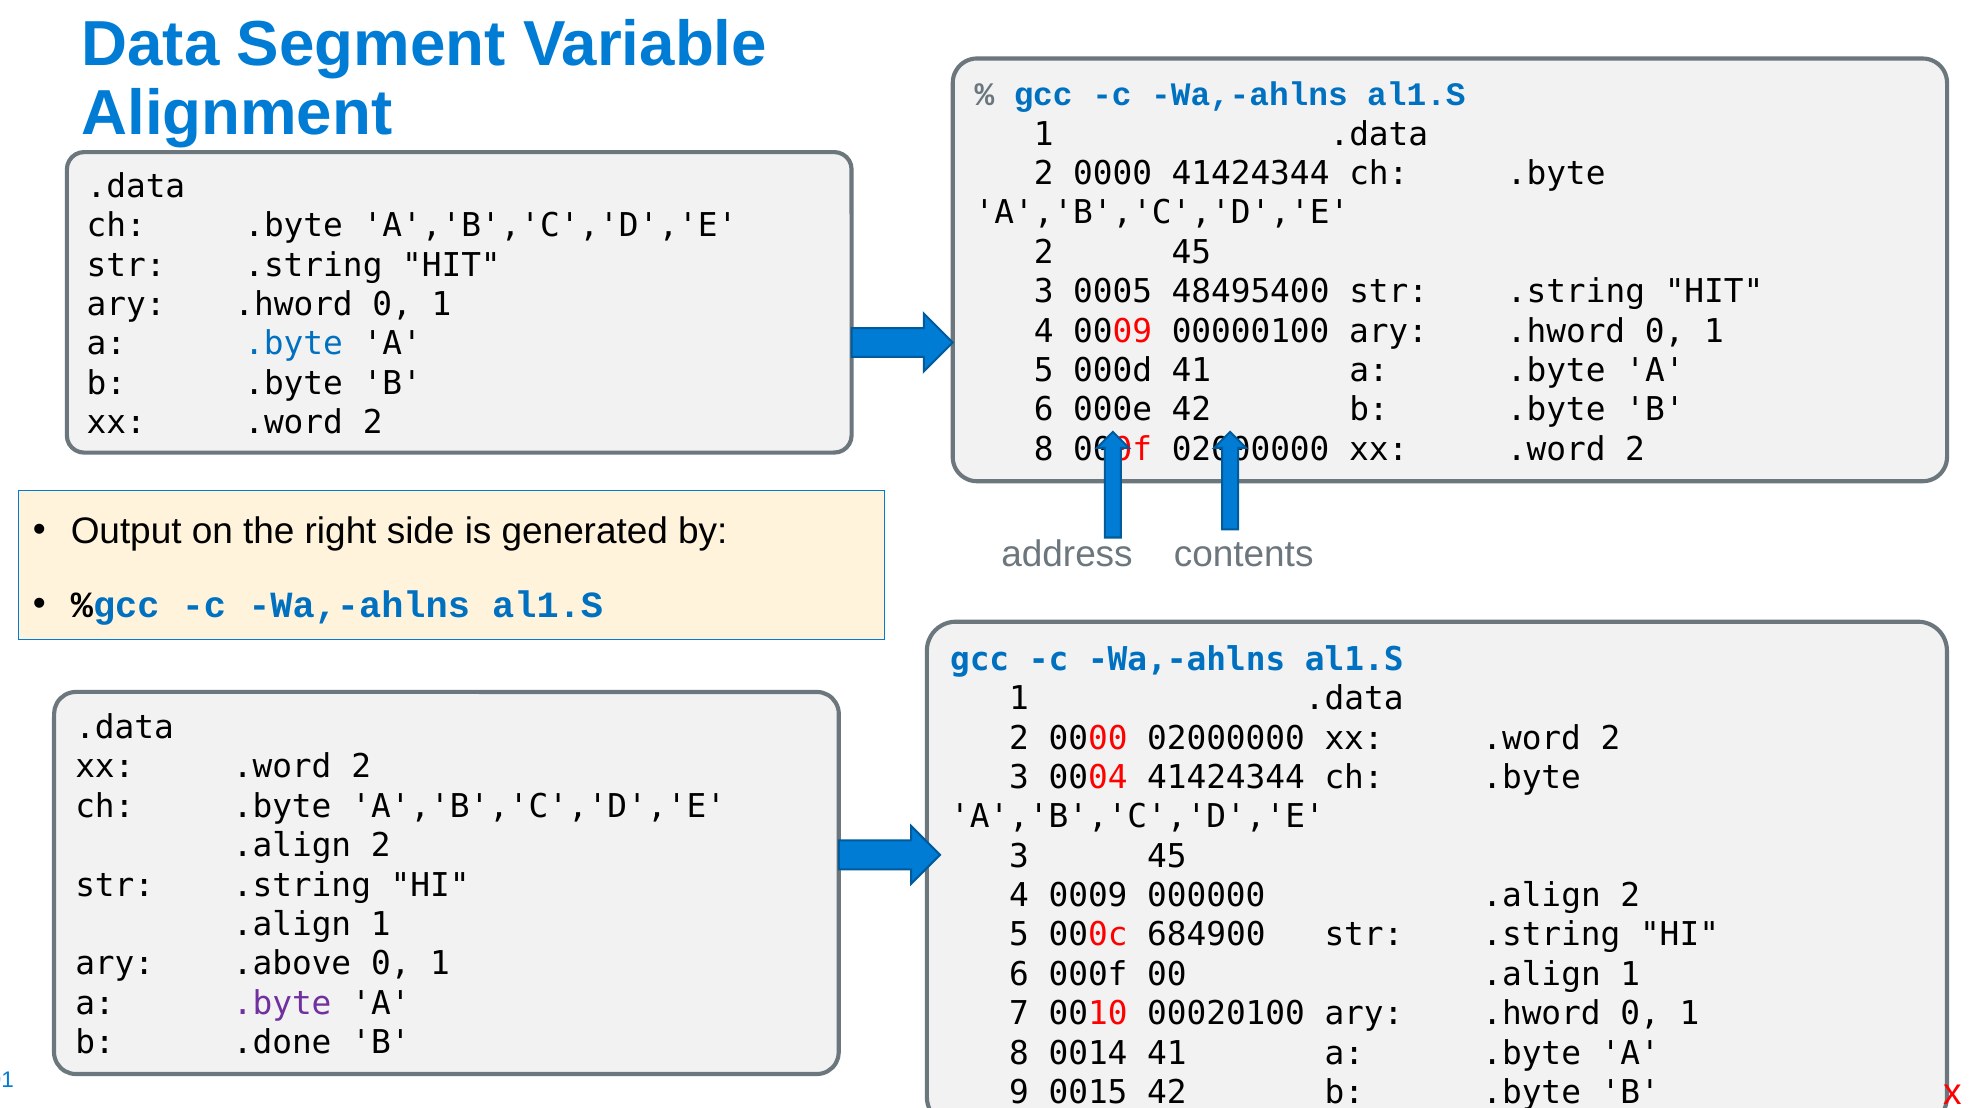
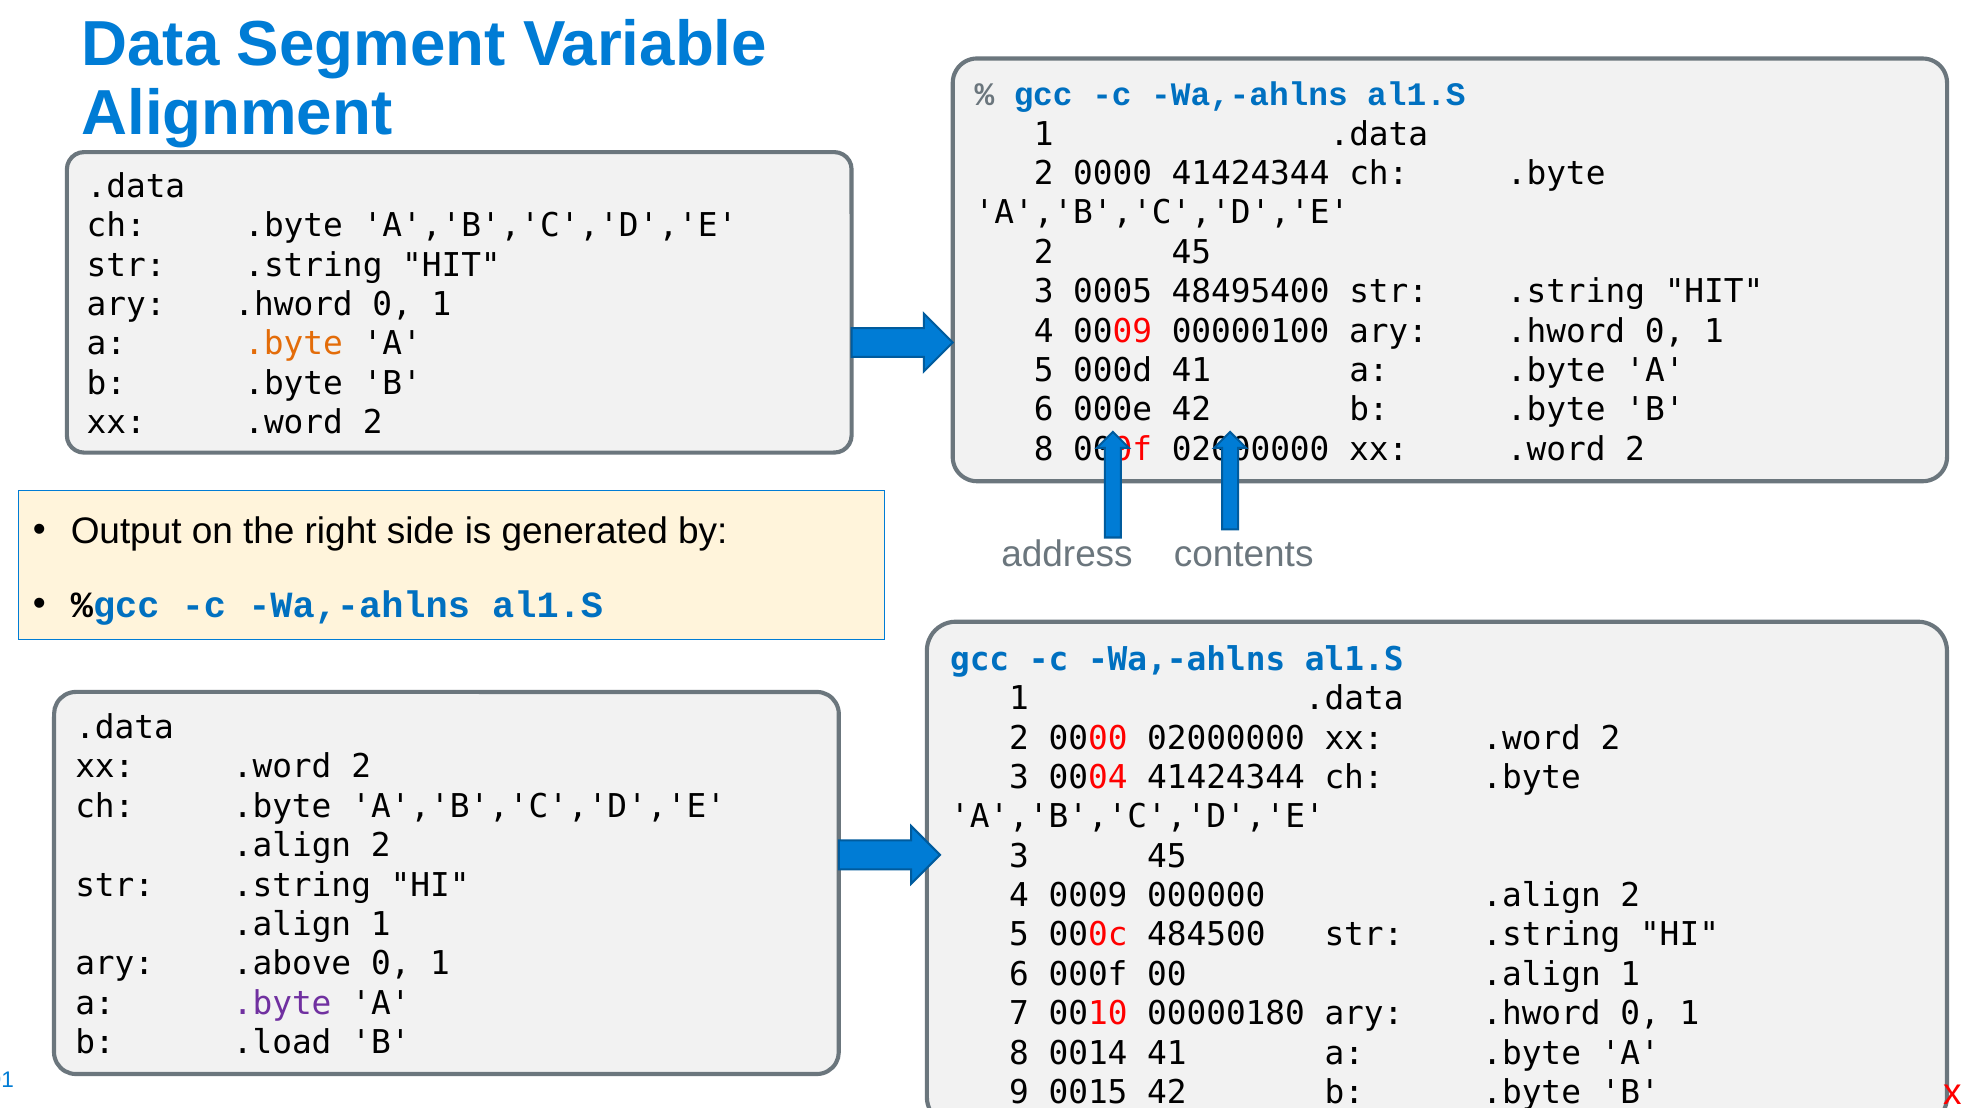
.byte at (294, 344) colour: blue -> orange
684900: 684900 -> 484500
00020100: 00020100 -> 00000180
.done: .done -> .load
